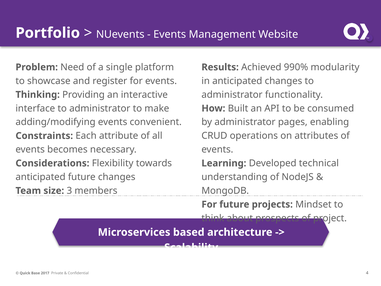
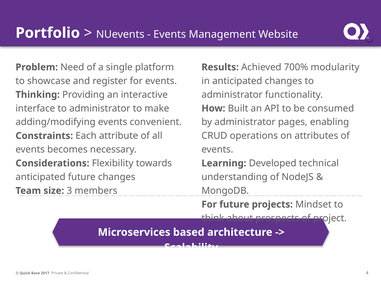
990%: 990% -> 700%
